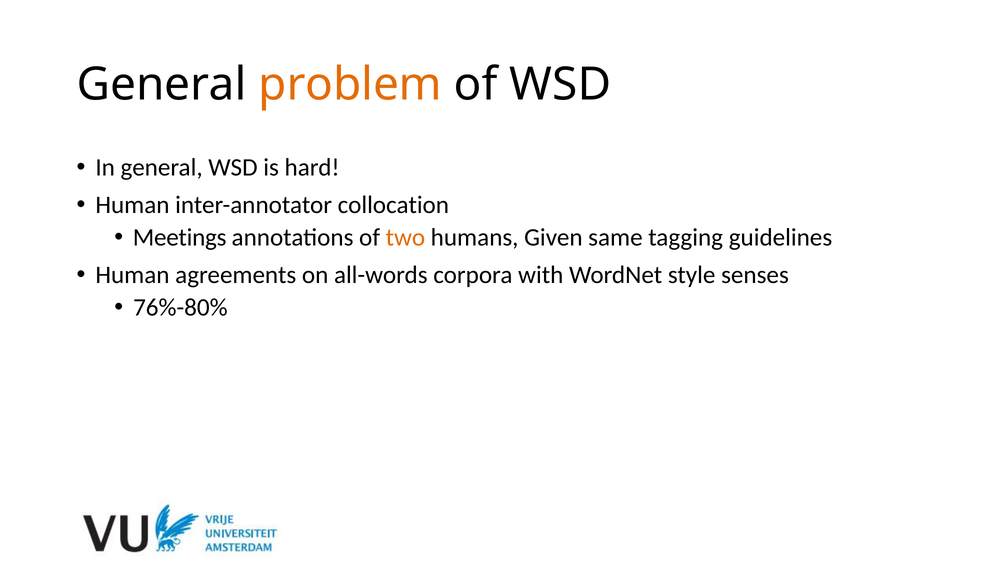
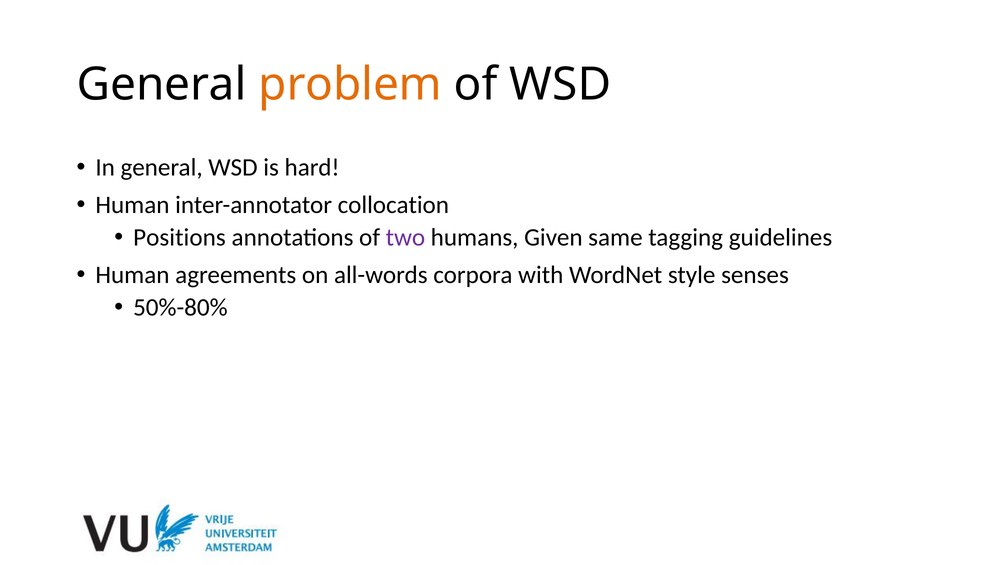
Meetings: Meetings -> Positions
two colour: orange -> purple
76%-80%: 76%-80% -> 50%-80%
